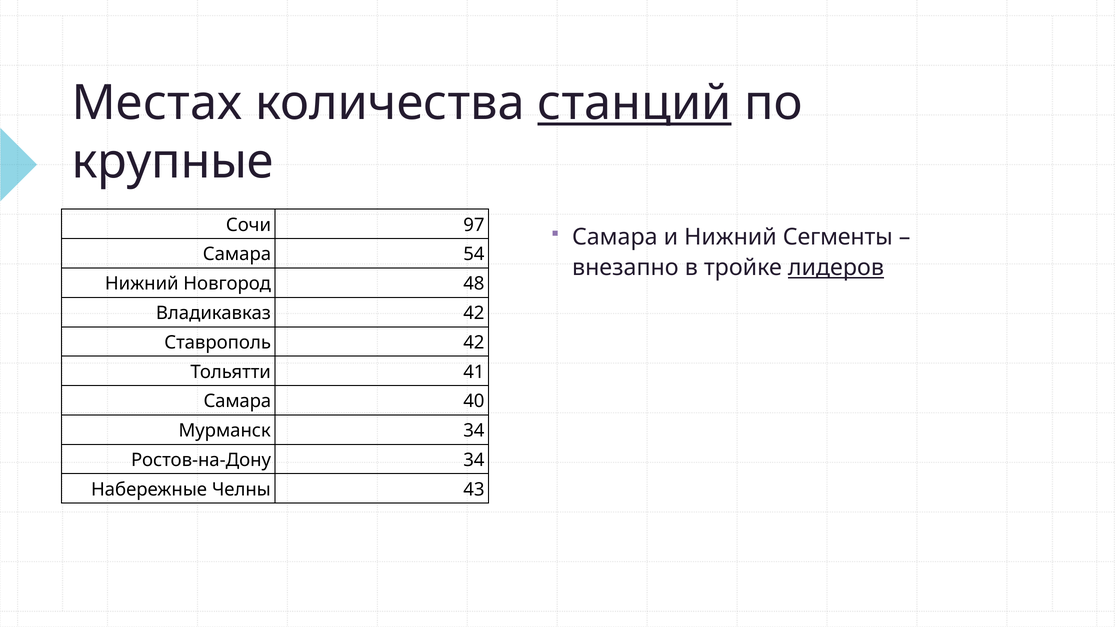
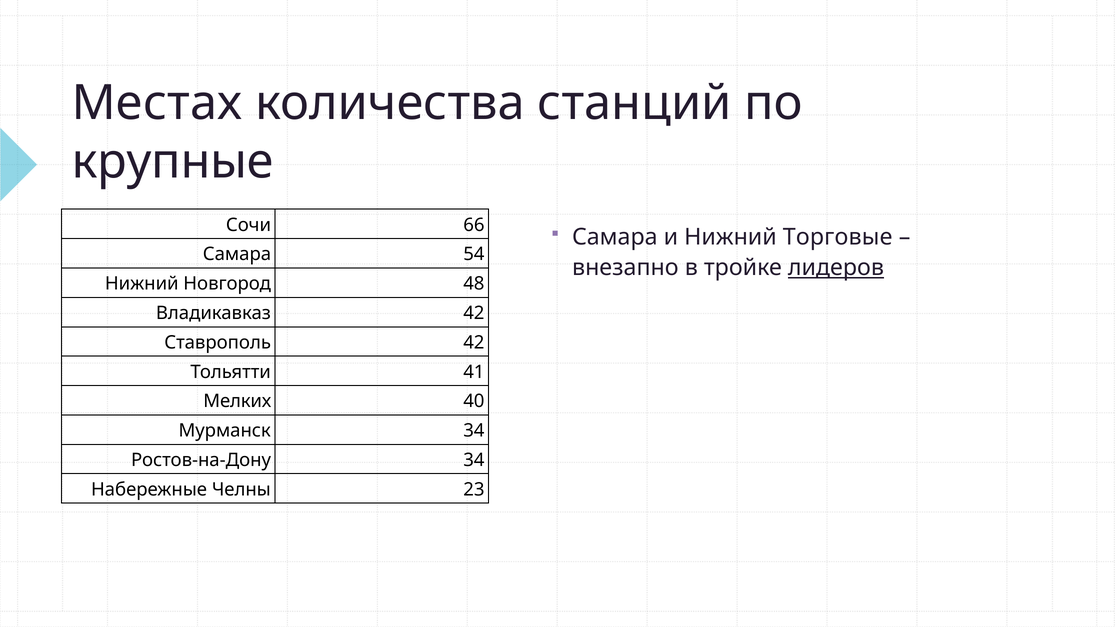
станций underline: present -> none
97: 97 -> 66
Сегменты: Сегменты -> Торговые
Самара at (237, 401): Самара -> Мелких
43: 43 -> 23
